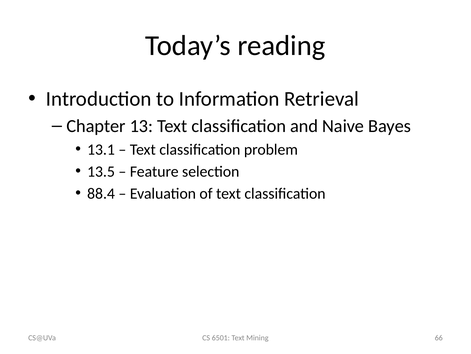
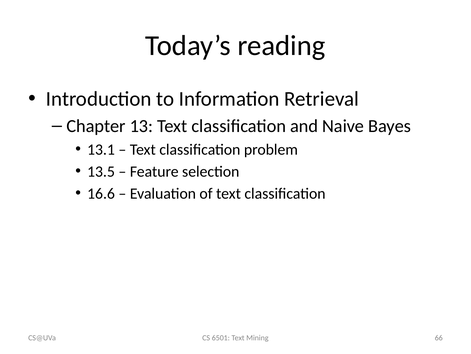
88.4: 88.4 -> 16.6
